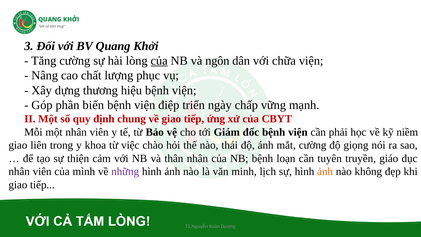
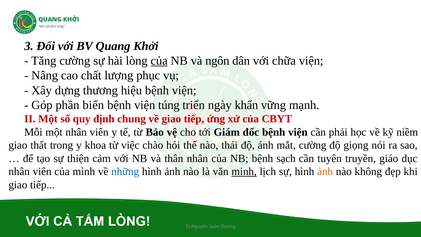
điệp: điệp -> túng
chấp: chấp -> khẩn
liên: liên -> thất
loạn: loạn -> sạch
những colour: purple -> blue
minh underline: none -> present
